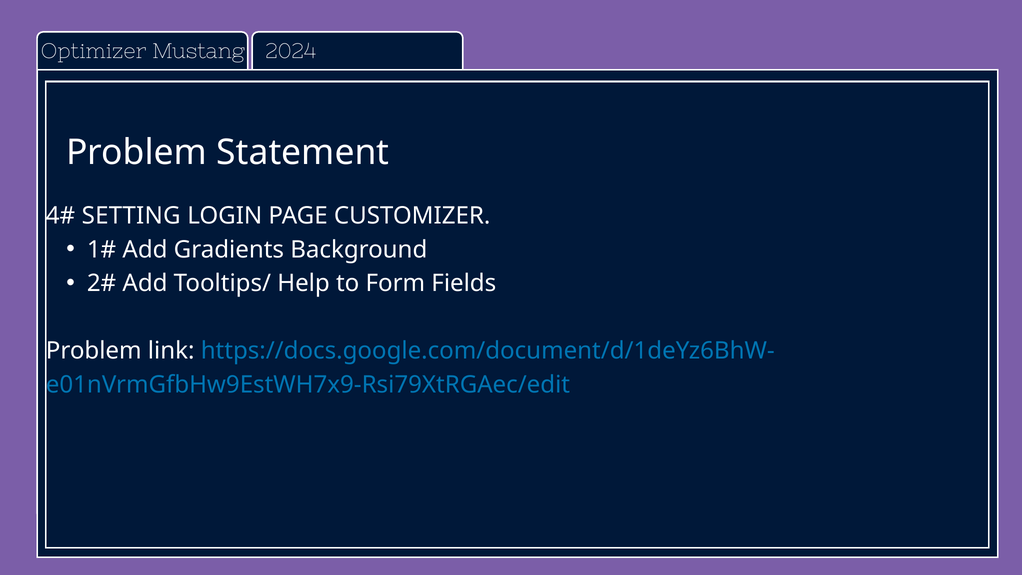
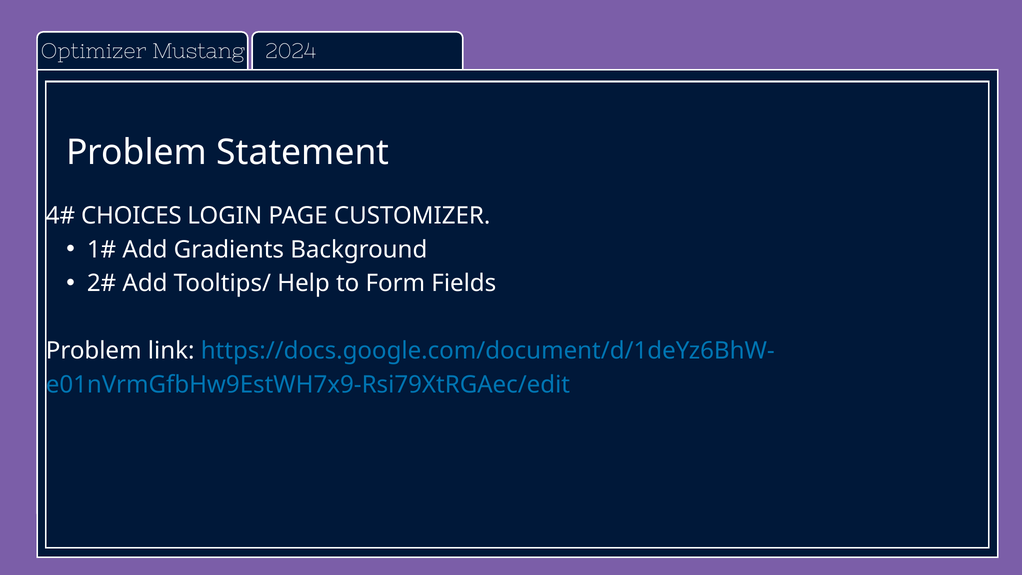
SETTING: SETTING -> CHOICES
